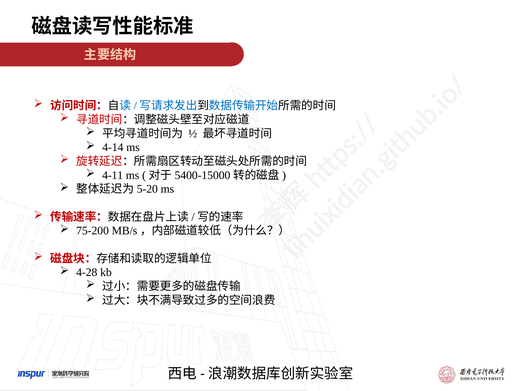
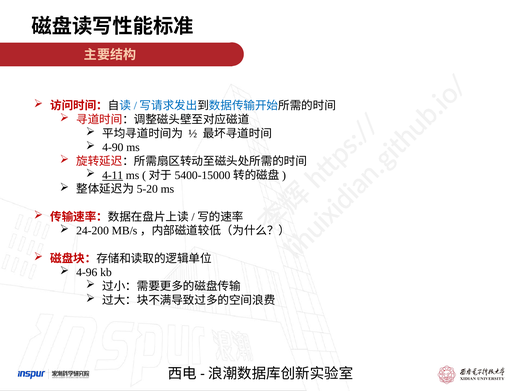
4-14: 4-14 -> 4-90
4-11 underline: none -> present
75-200: 75-200 -> 24-200
4-28: 4-28 -> 4-96
